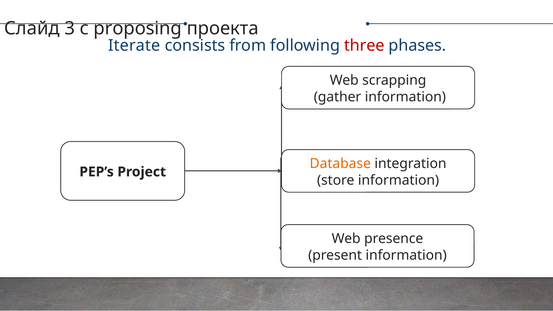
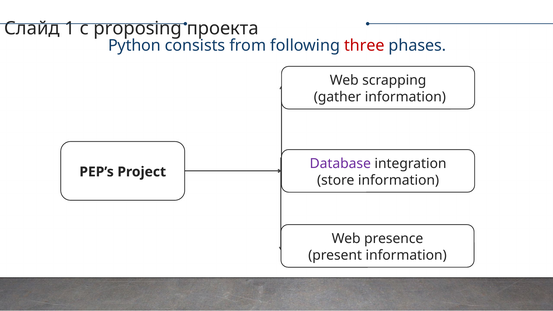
3: 3 -> 1
Iterate: Iterate -> Python
Database colour: orange -> purple
